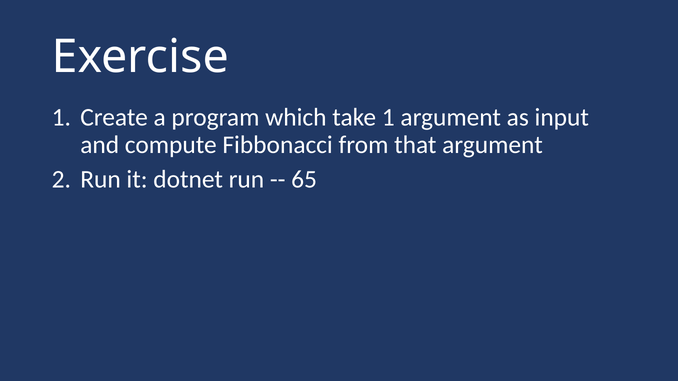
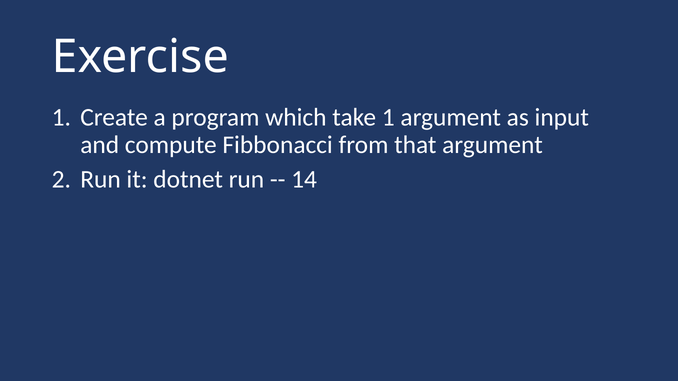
65: 65 -> 14
